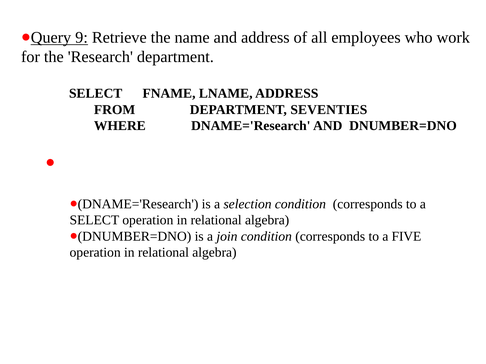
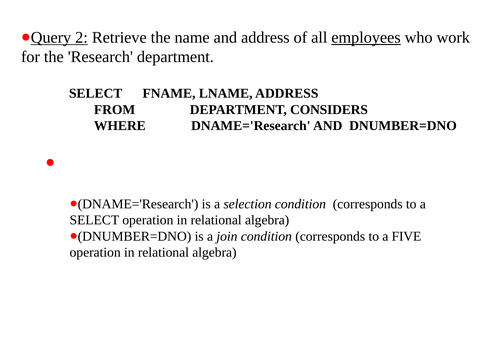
9: 9 -> 2
employees underline: none -> present
SEVENTIES: SEVENTIES -> CONSIDERS
